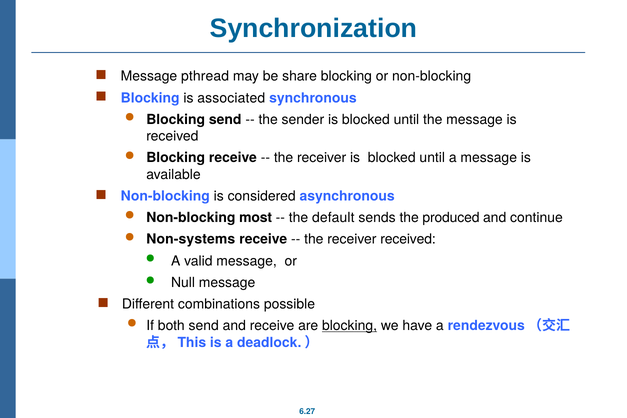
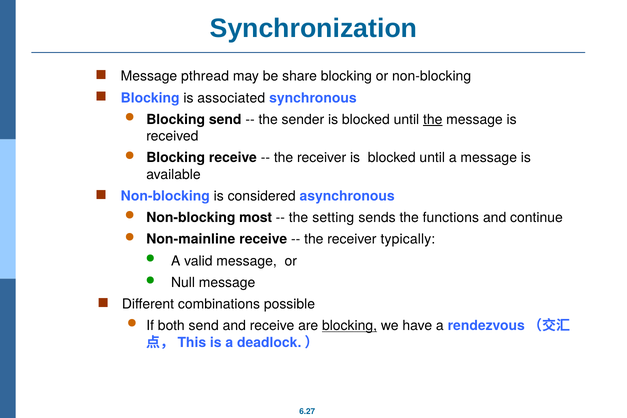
the at (433, 120) underline: none -> present
default: default -> setting
produced: produced -> functions
Non-systems: Non-systems -> Non-mainline
receiver received: received -> typically
